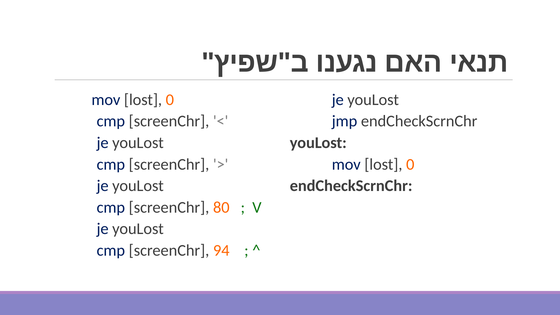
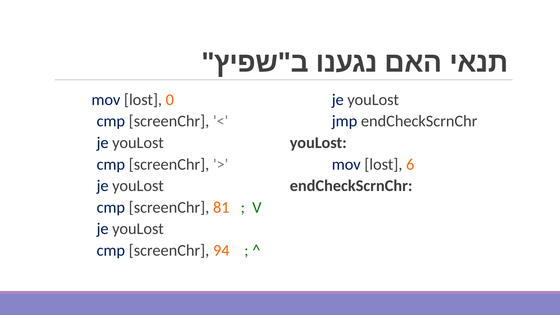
0 at (410, 164): 0 -> 6
80: 80 -> 81
